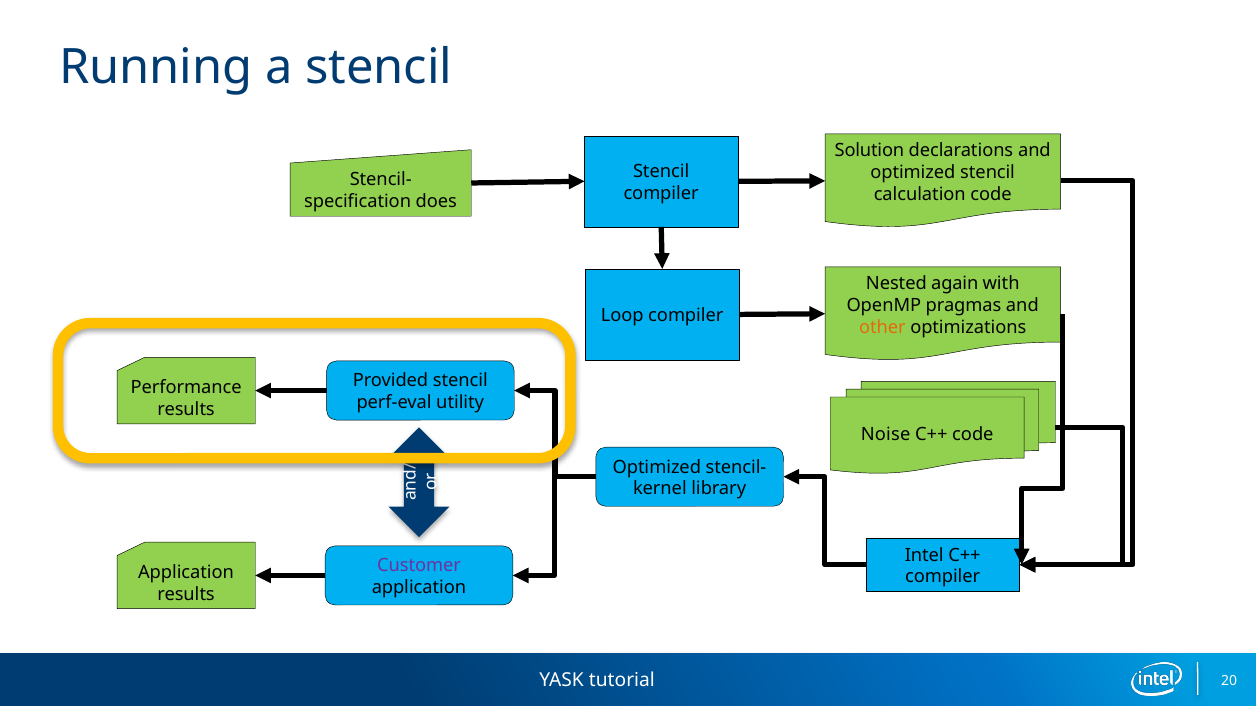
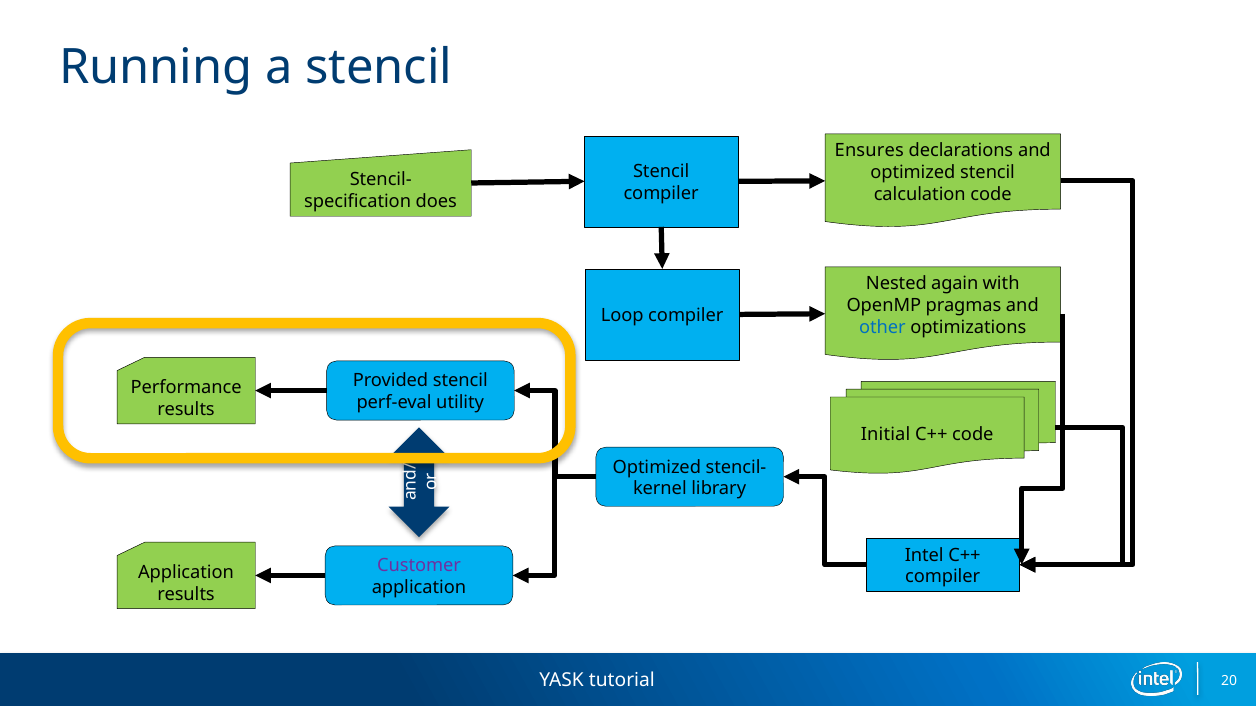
Solution: Solution -> Ensures
other colour: orange -> blue
Noise: Noise -> Initial
